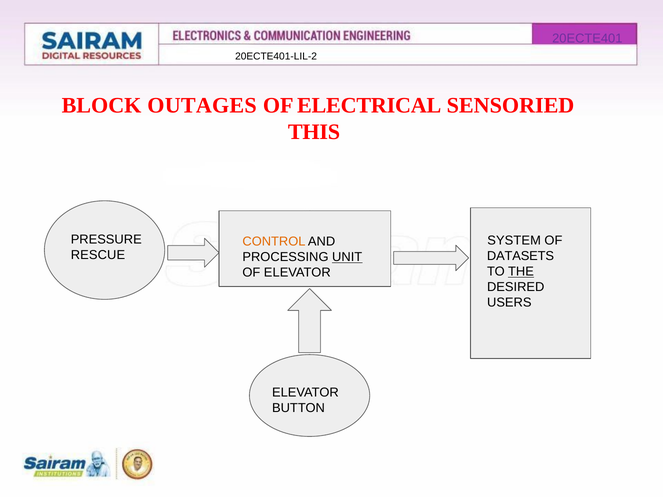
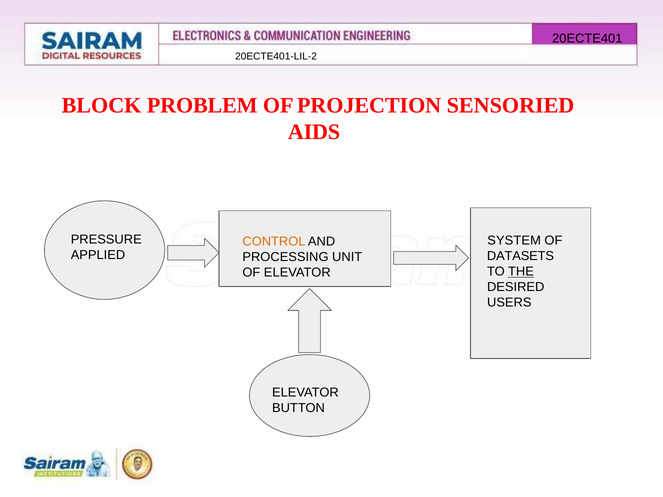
20ECTE401 colour: purple -> black
OUTAGES: OUTAGES -> PROBLEM
ELECTRICAL: ELECTRICAL -> PROJECTION
THIS: THIS -> AIDS
RESCUE: RESCUE -> APPLIED
UNIT underline: present -> none
